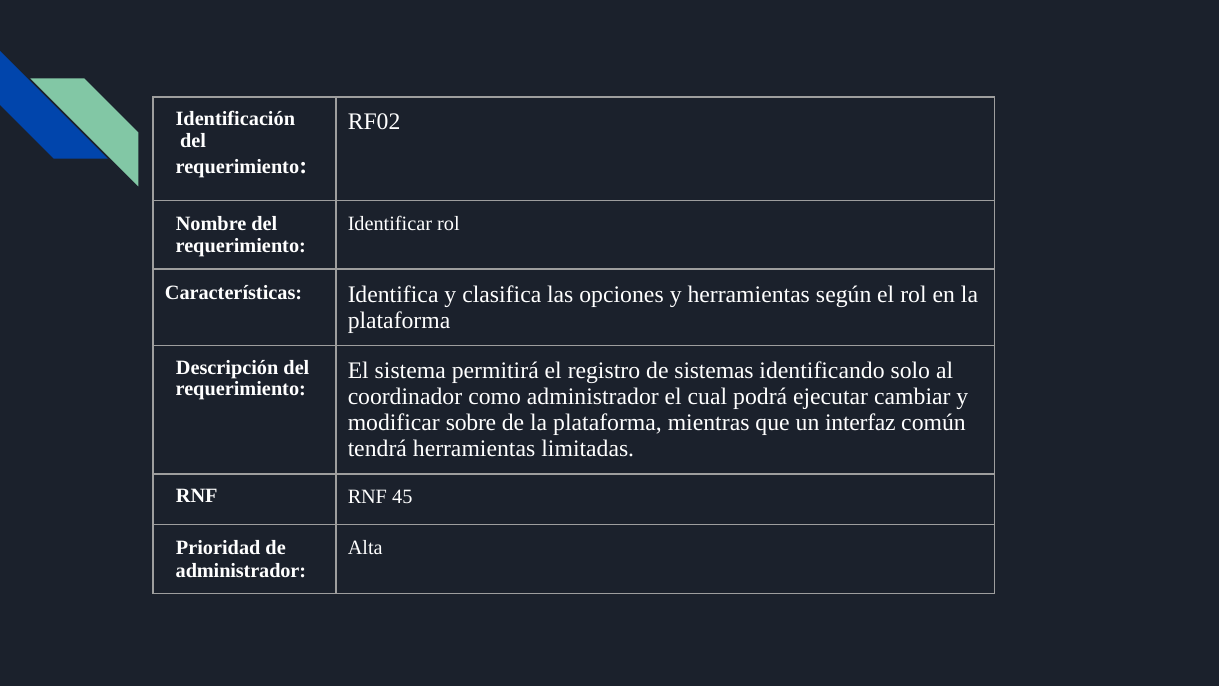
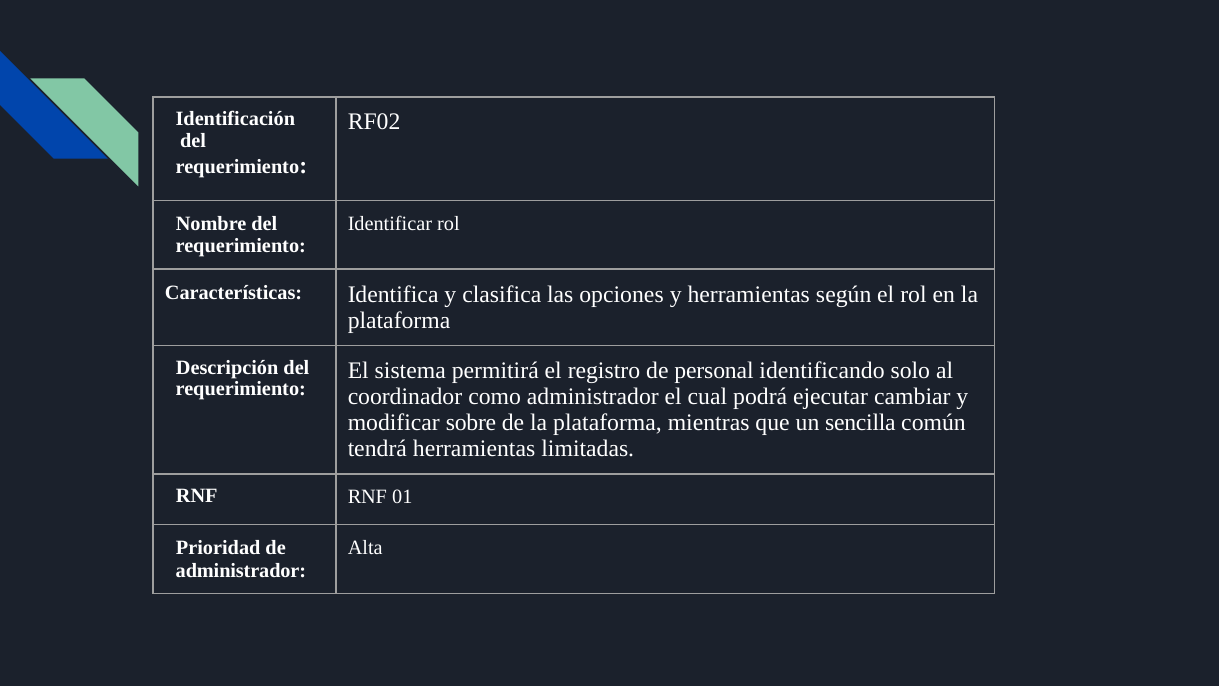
sistemas: sistemas -> personal
interfaz: interfaz -> sencilla
45: 45 -> 01
